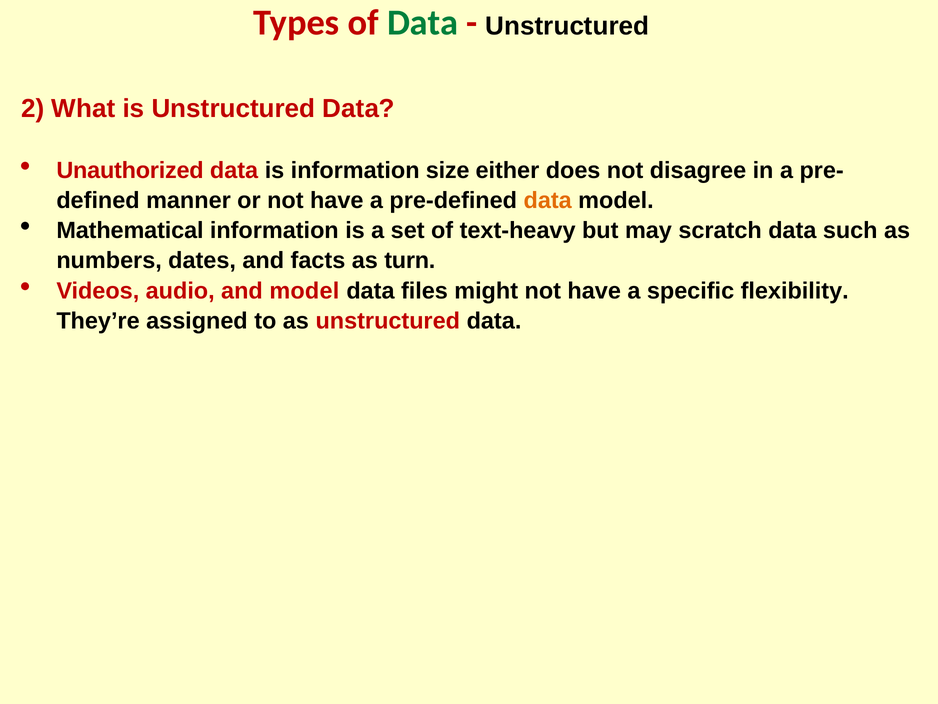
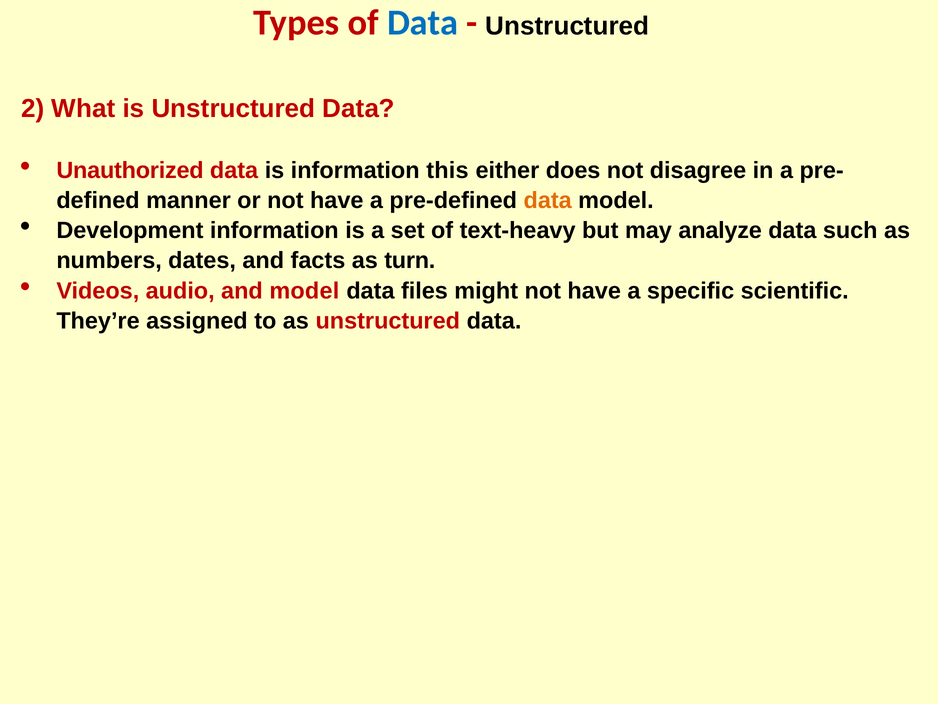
Data at (423, 23) colour: green -> blue
size: size -> this
Mathematical: Mathematical -> Development
scratch: scratch -> analyze
flexibility: flexibility -> scientific
